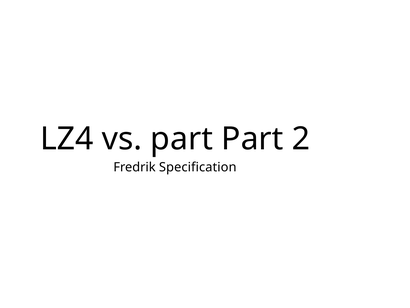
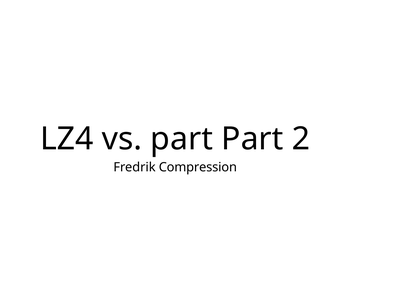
Specification: Specification -> Compression
